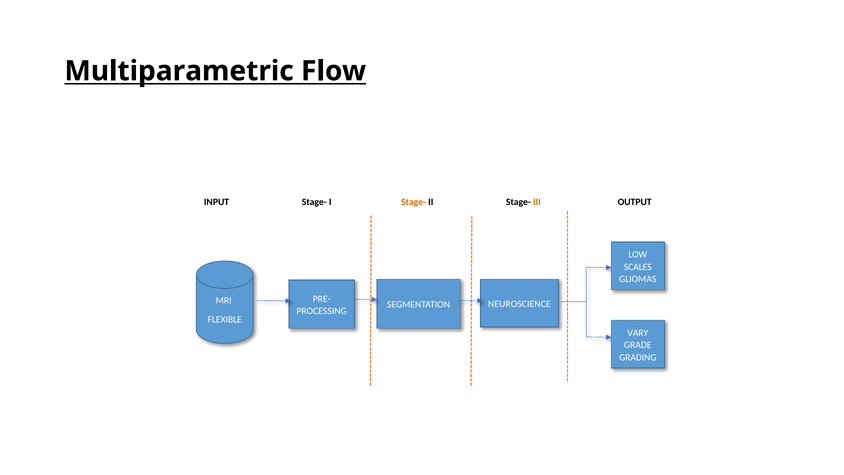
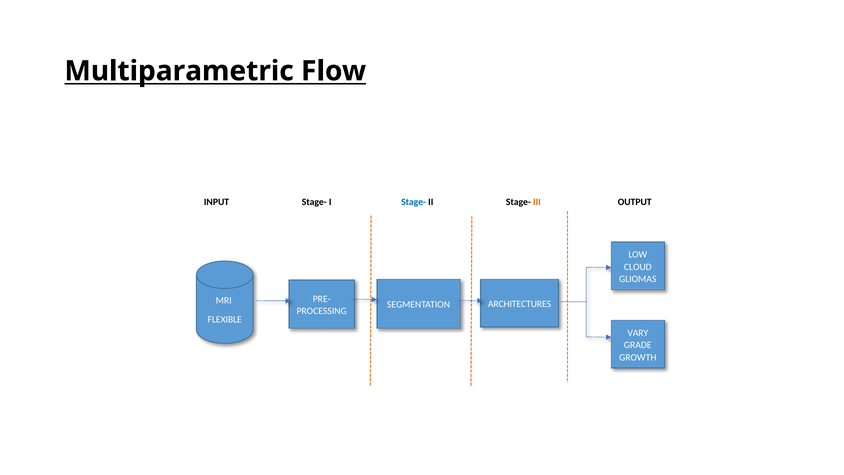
Stage- at (414, 202) colour: orange -> blue
SCALES: SCALES -> CLOUD
NEUROSCIENCE: NEUROSCIENCE -> ARCHITECTURES
GRADING: GRADING -> GROWTH
